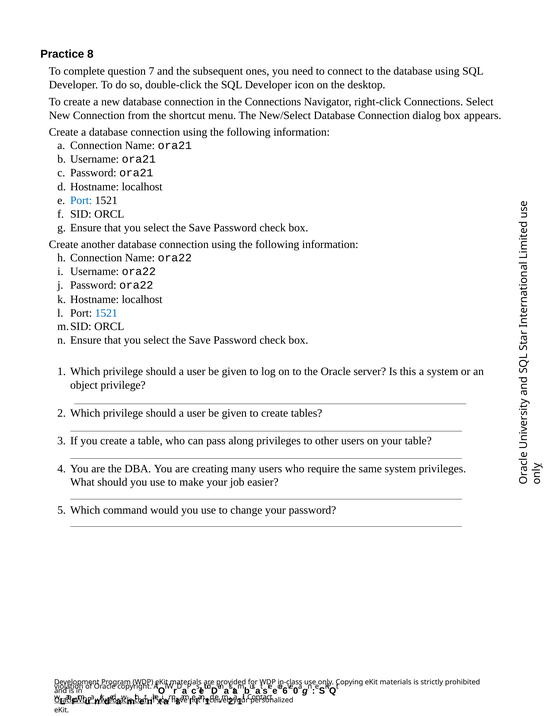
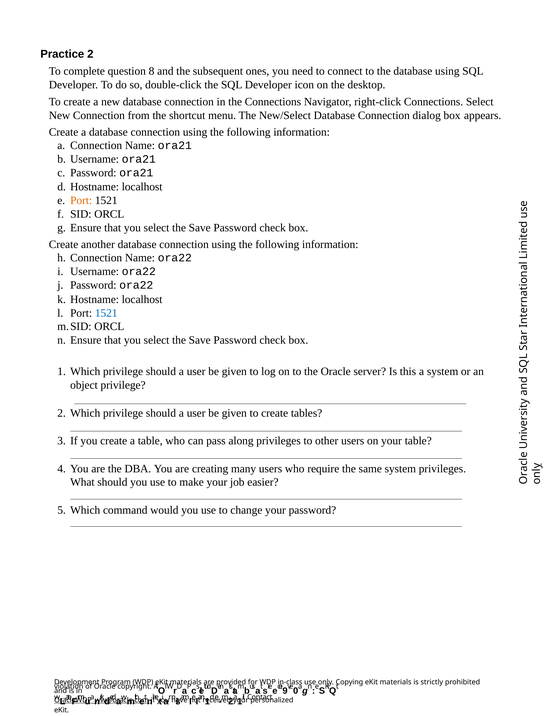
Practice 8: 8 -> 2
7: 7 -> 8
Port at (81, 200) colour: blue -> orange
6: 6 -> 9
